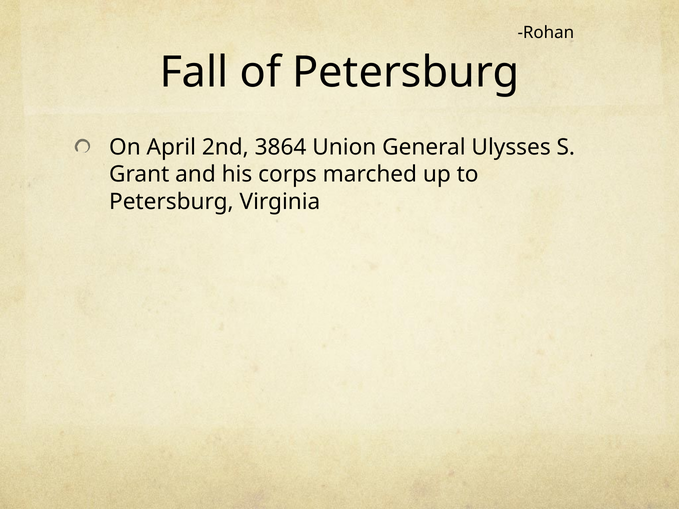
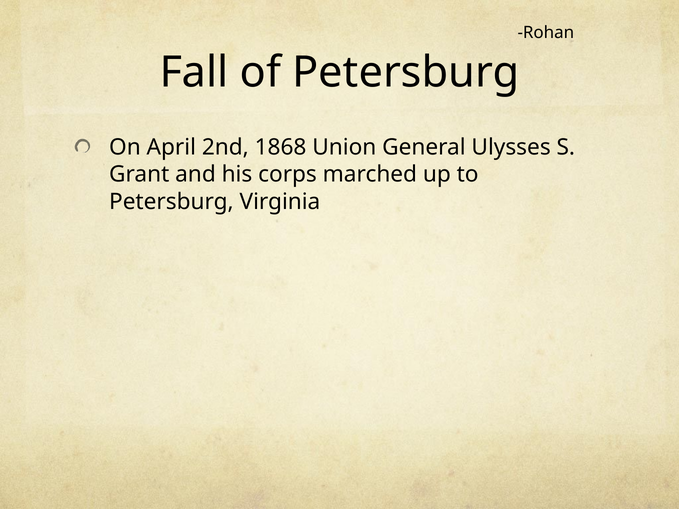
3864: 3864 -> 1868
